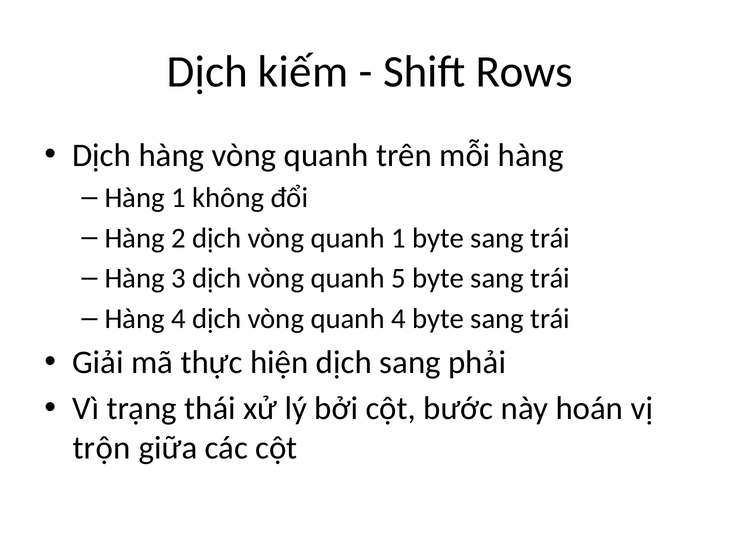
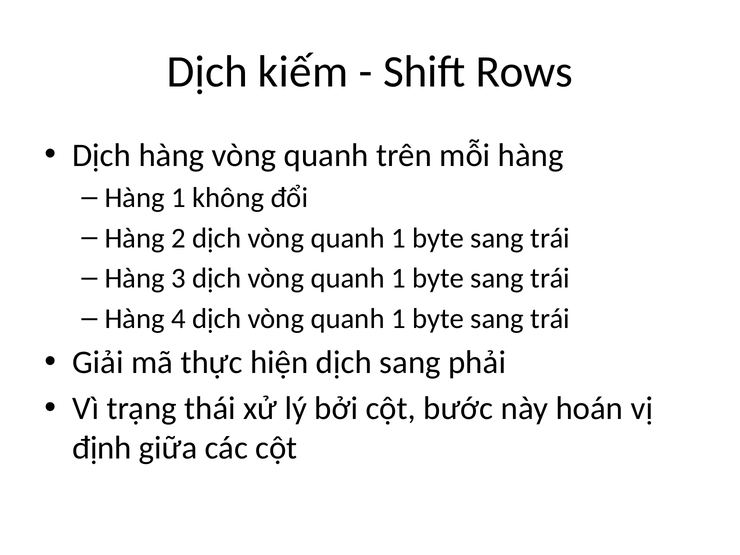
5 at (398, 278): 5 -> 1
4 at (398, 319): 4 -> 1
trộn: trộn -> định
